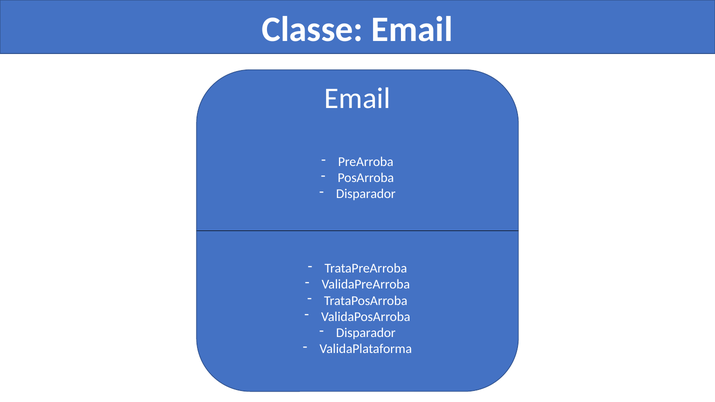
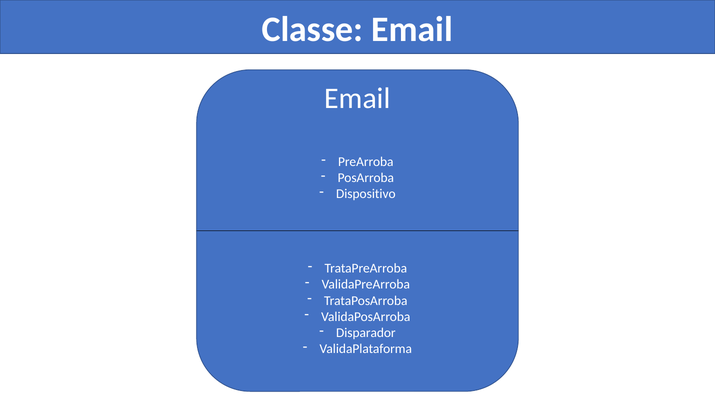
Disparador at (366, 194): Disparador -> Dispositivo
